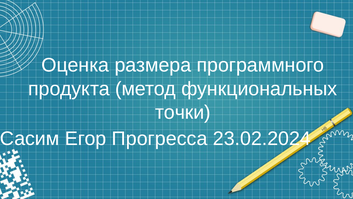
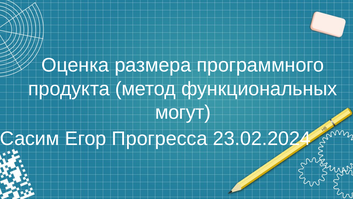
точки: точки -> могут
